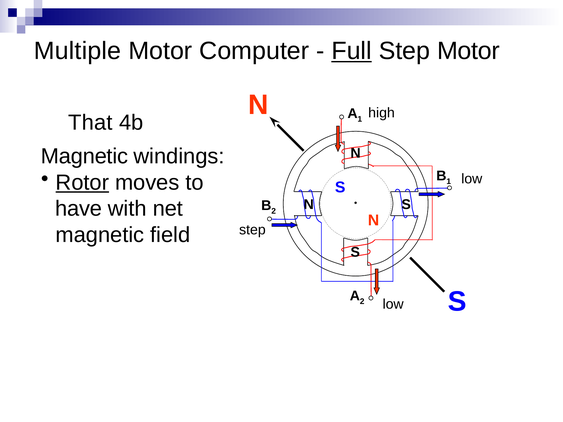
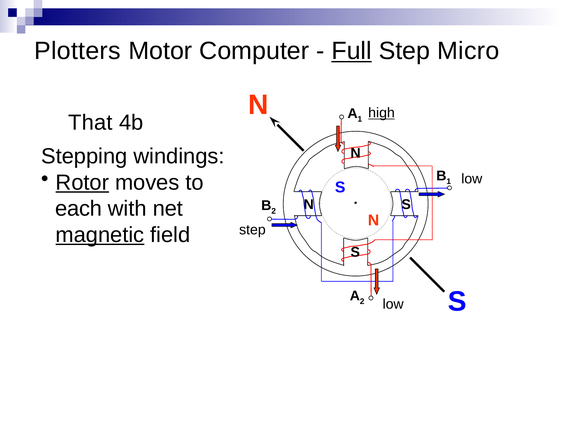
Multiple: Multiple -> Plotters
Step Motor: Motor -> Micro
high underline: none -> present
Magnetic at (84, 156): Magnetic -> Stepping
have: have -> each
magnetic at (100, 235) underline: none -> present
